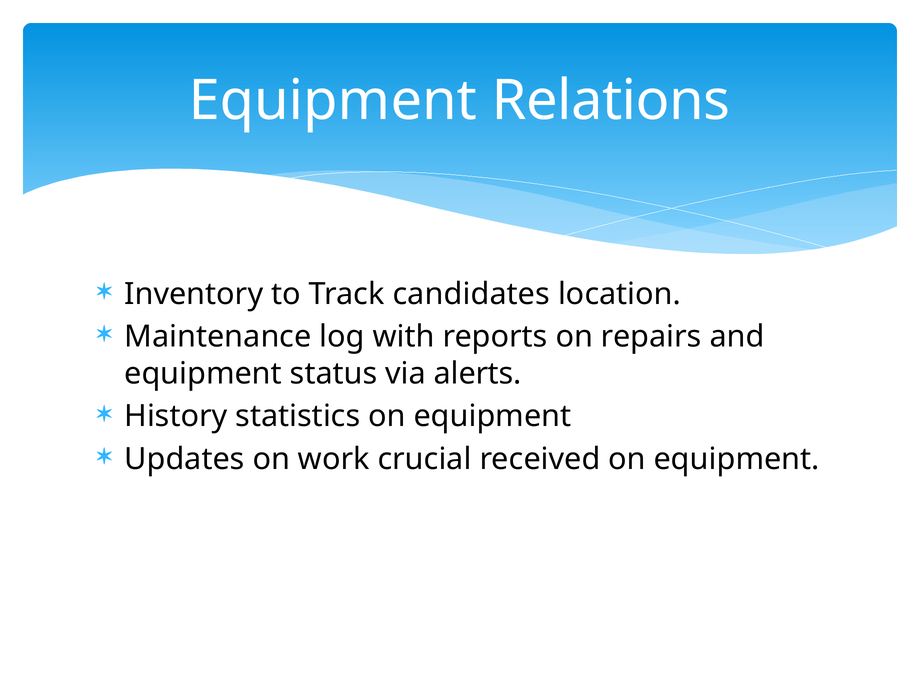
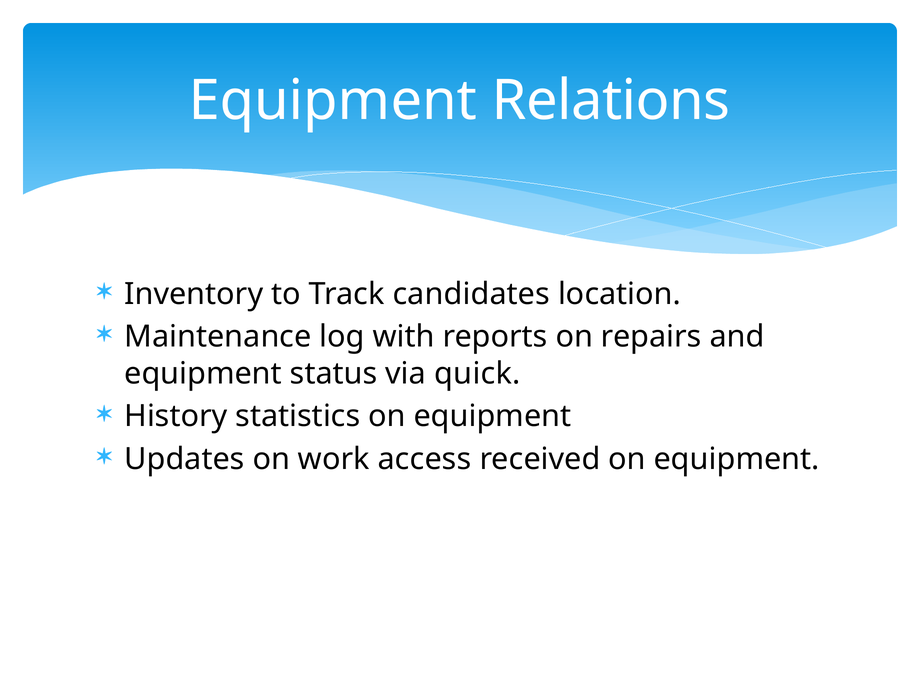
alerts: alerts -> quick
crucial: crucial -> access
